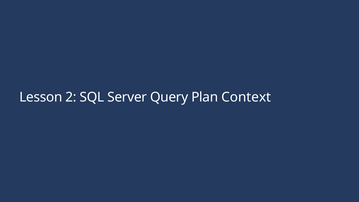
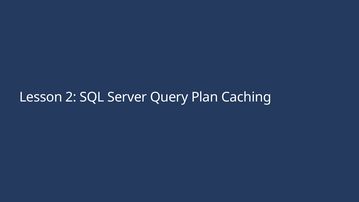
Context: Context -> Caching
